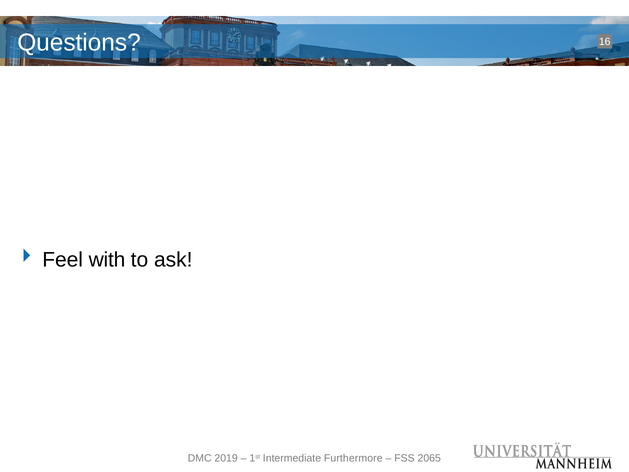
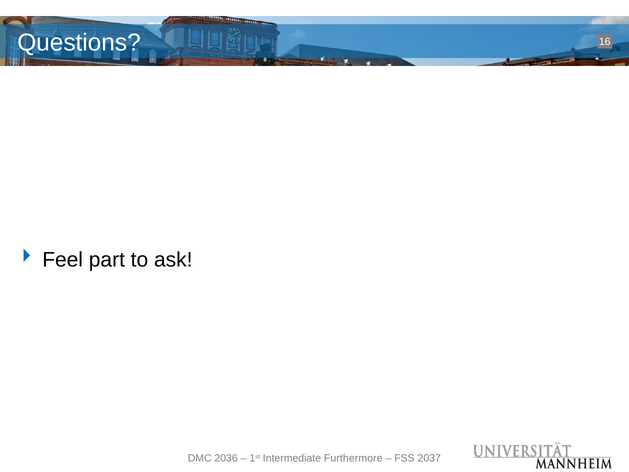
with: with -> part
2019: 2019 -> 2036
2065: 2065 -> 2037
